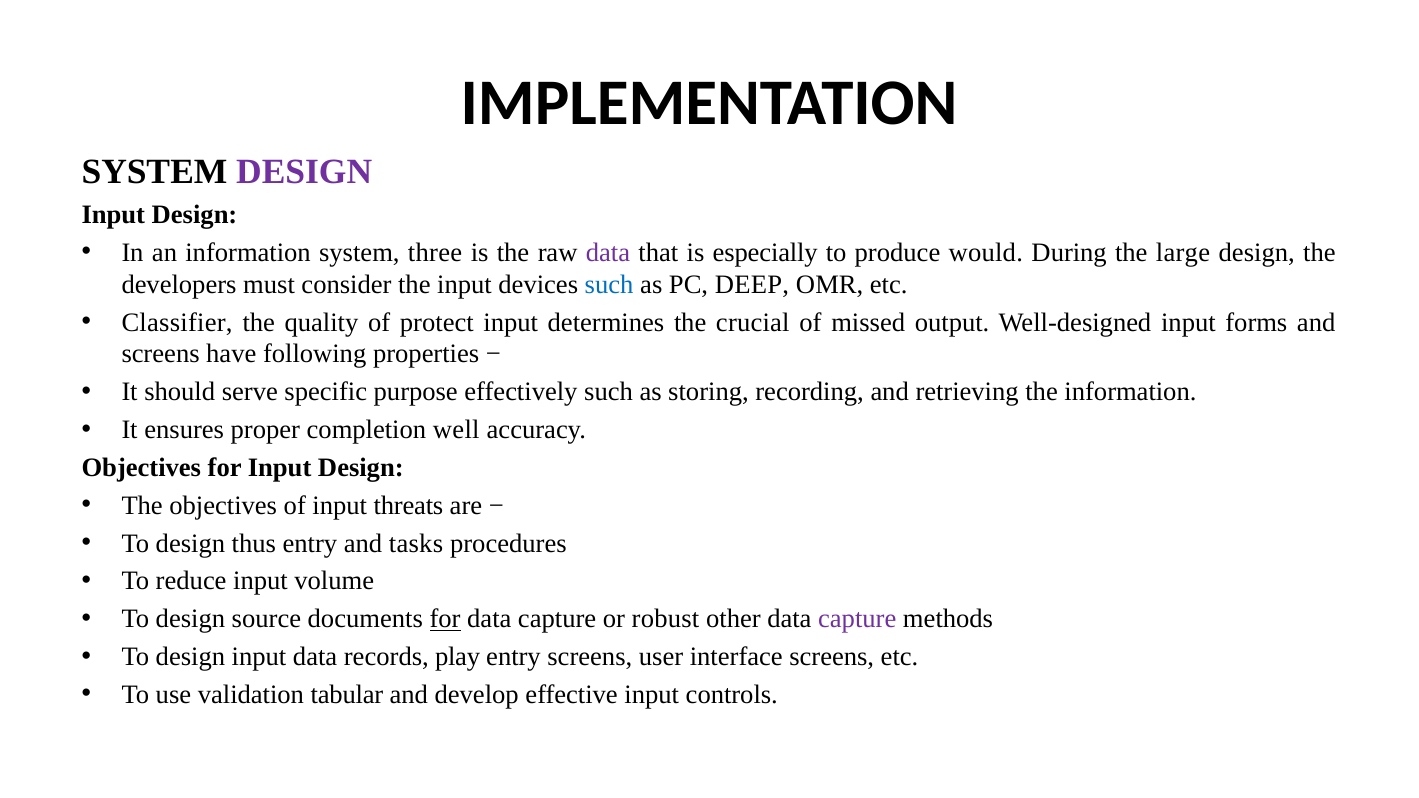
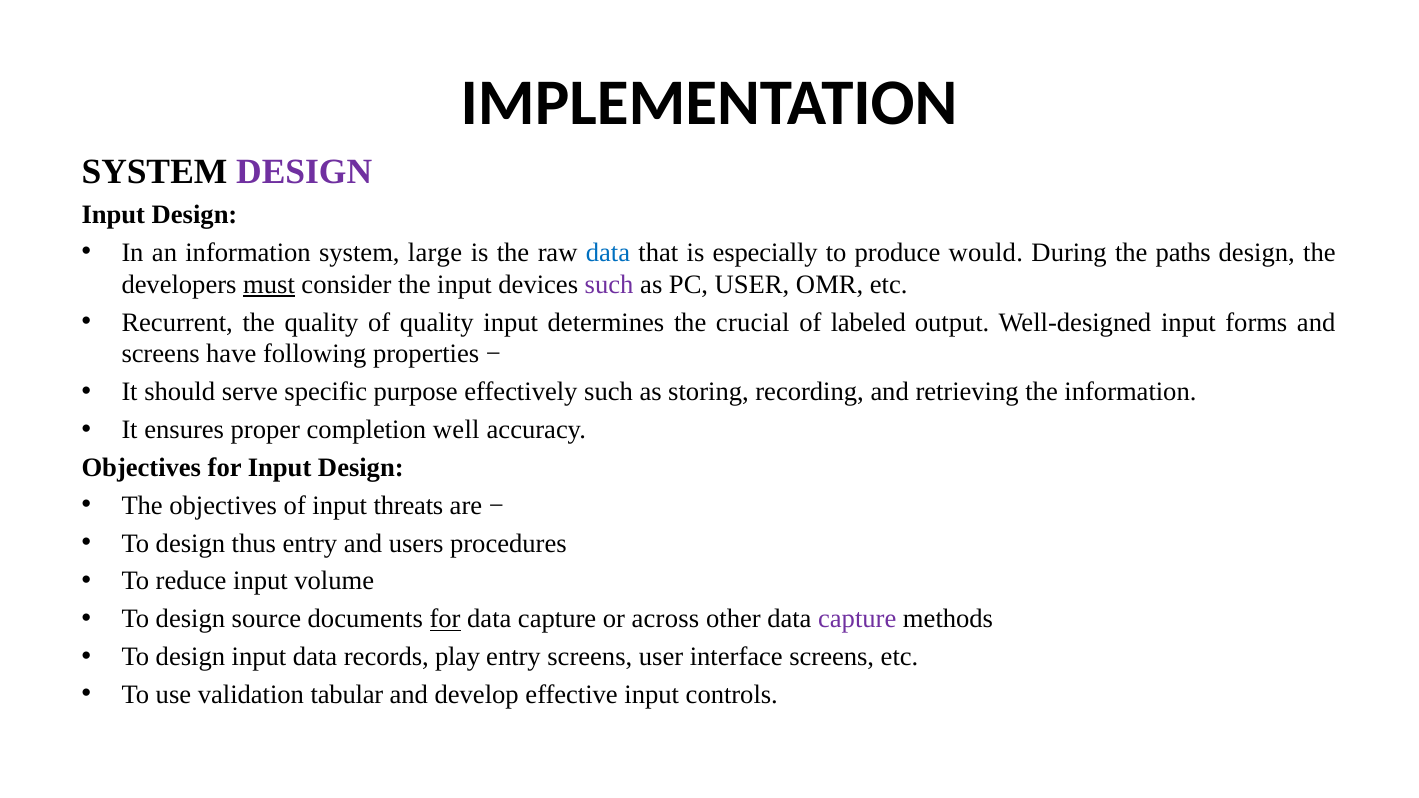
three: three -> large
data at (608, 253) colour: purple -> blue
large: large -> paths
must underline: none -> present
such at (609, 284) colour: blue -> purple
PC DEEP: DEEP -> USER
Classifier: Classifier -> Recurrent
of protect: protect -> quality
missed: missed -> labeled
tasks: tasks -> users
robust: robust -> across
